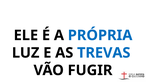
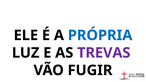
TREVAS colour: blue -> purple
